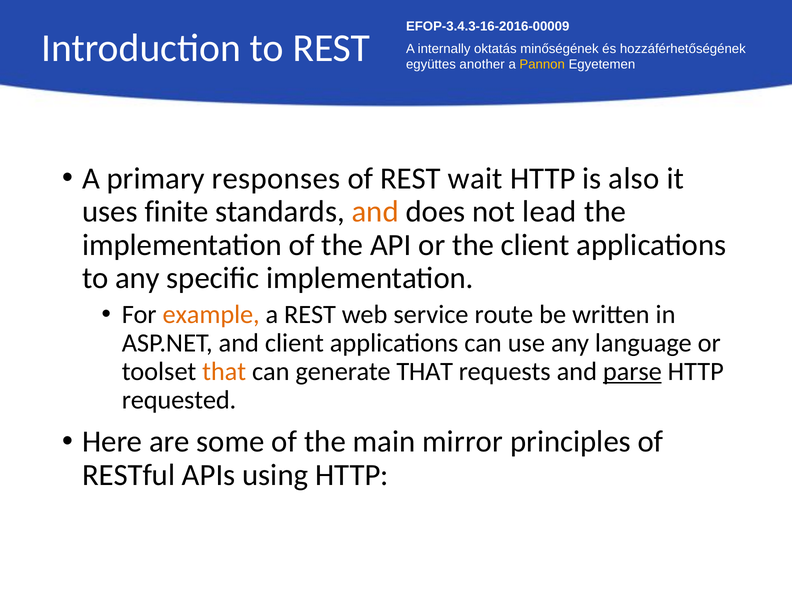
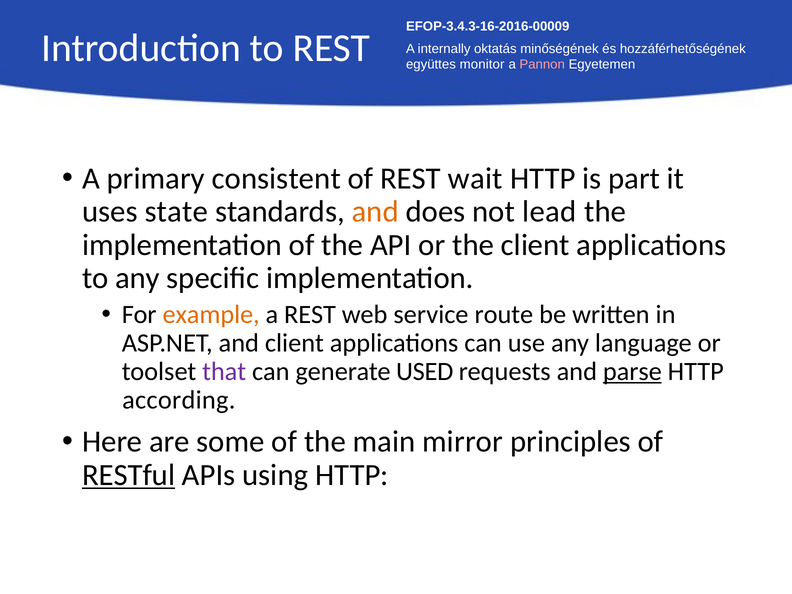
another: another -> monitor
Pannon colour: yellow -> pink
responses: responses -> consistent
also: also -> part
finite: finite -> state
that at (224, 372) colour: orange -> purple
generate THAT: THAT -> USED
requested: requested -> according
RESTful underline: none -> present
